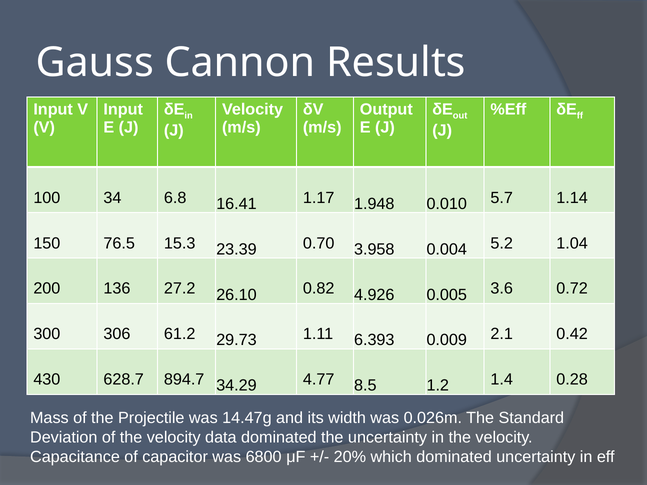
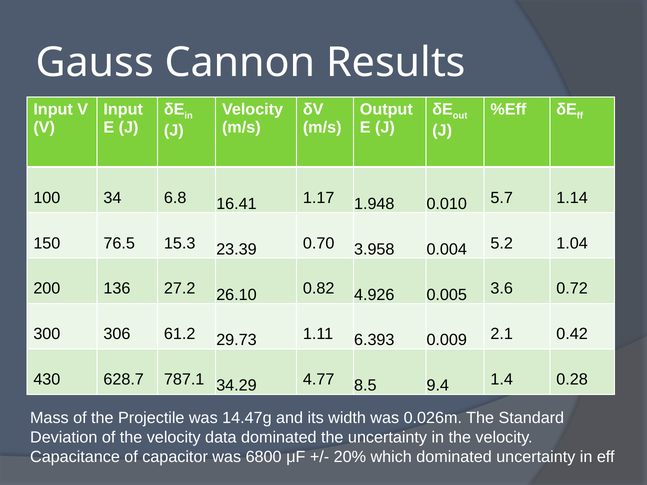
894.7: 894.7 -> 787.1
1.2: 1.2 -> 9.4
